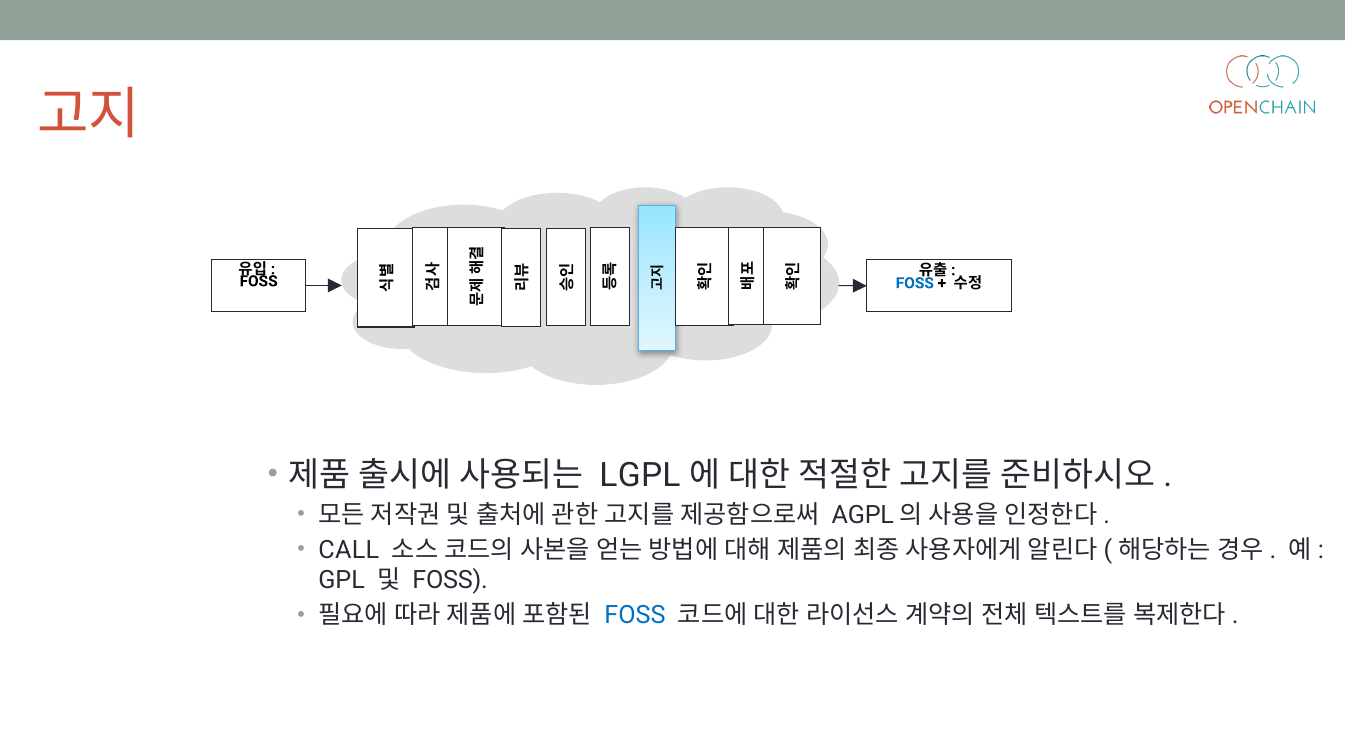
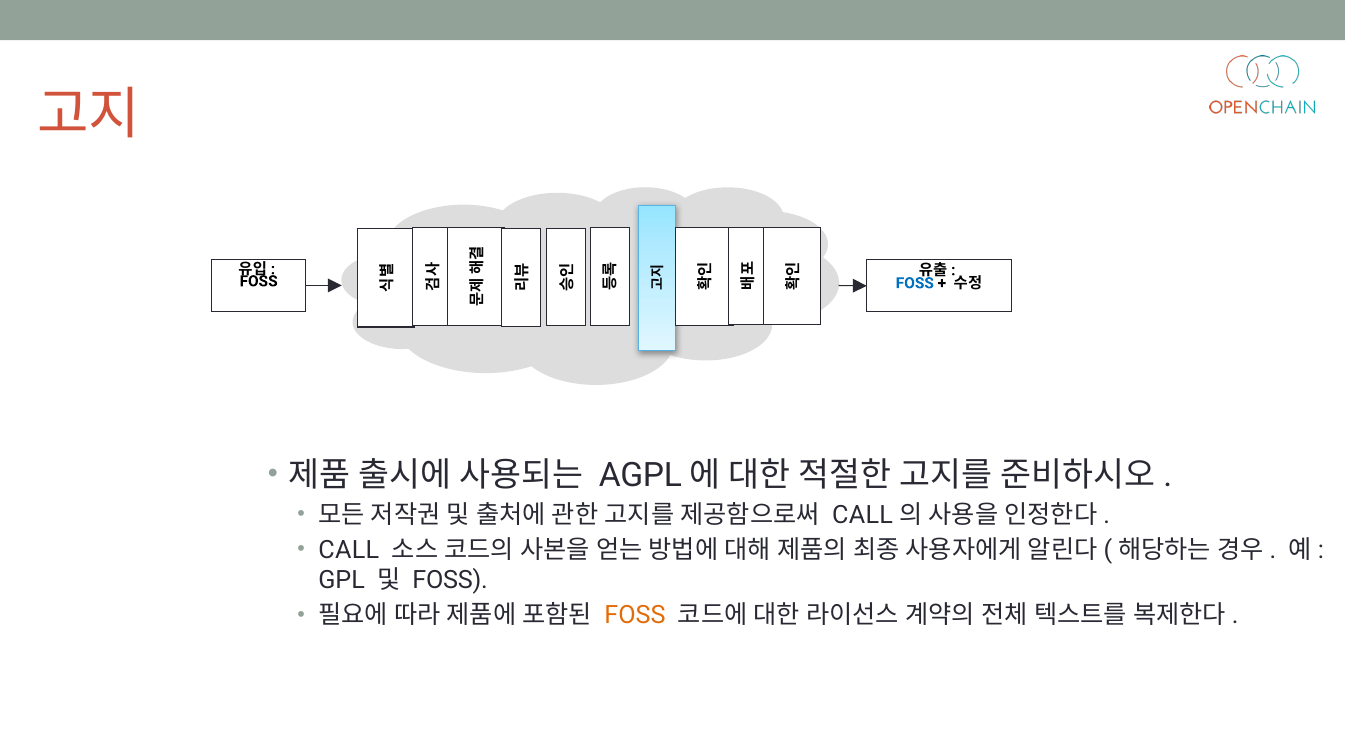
LGPL: LGPL -> AGPL
AGPL at (863, 515): AGPL -> CALL
FOSS at (635, 616) colour: blue -> orange
